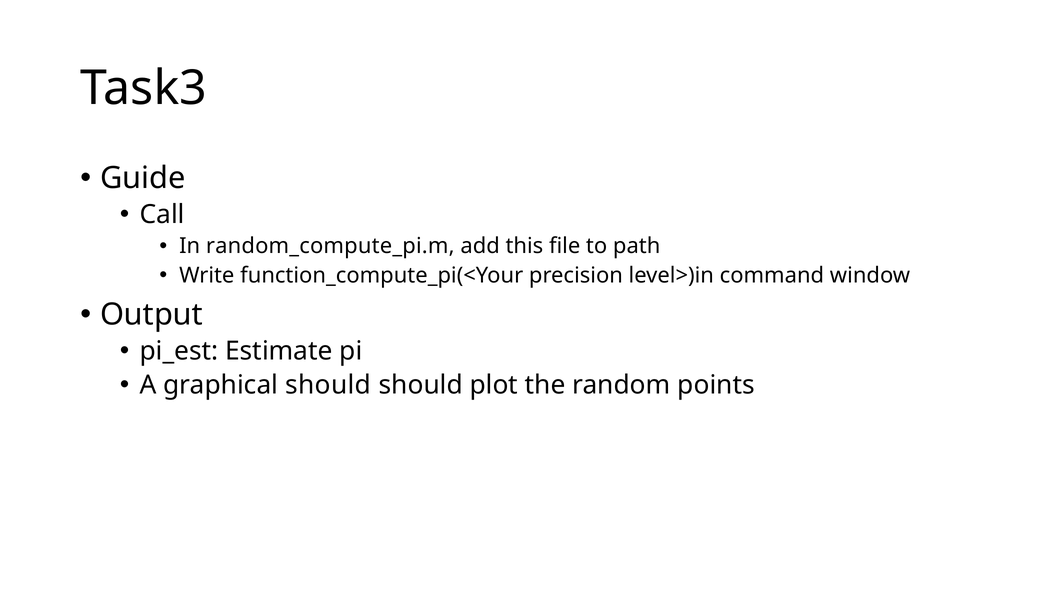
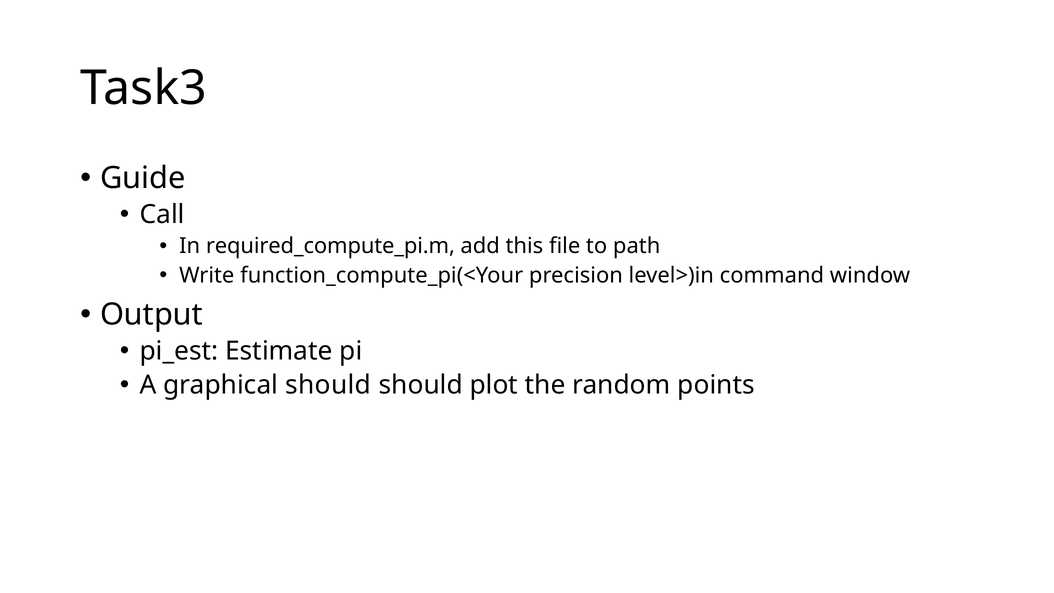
random_compute_pi.m: random_compute_pi.m -> required_compute_pi.m
